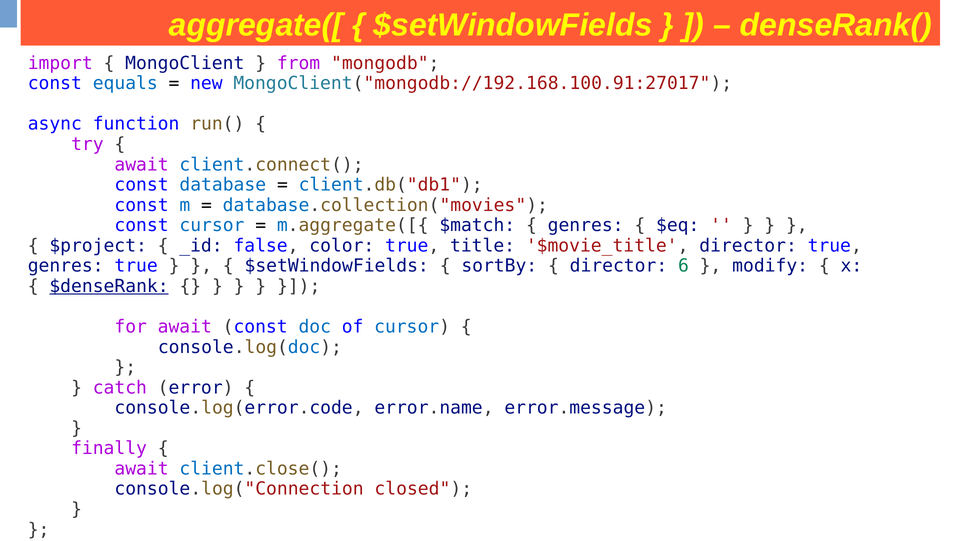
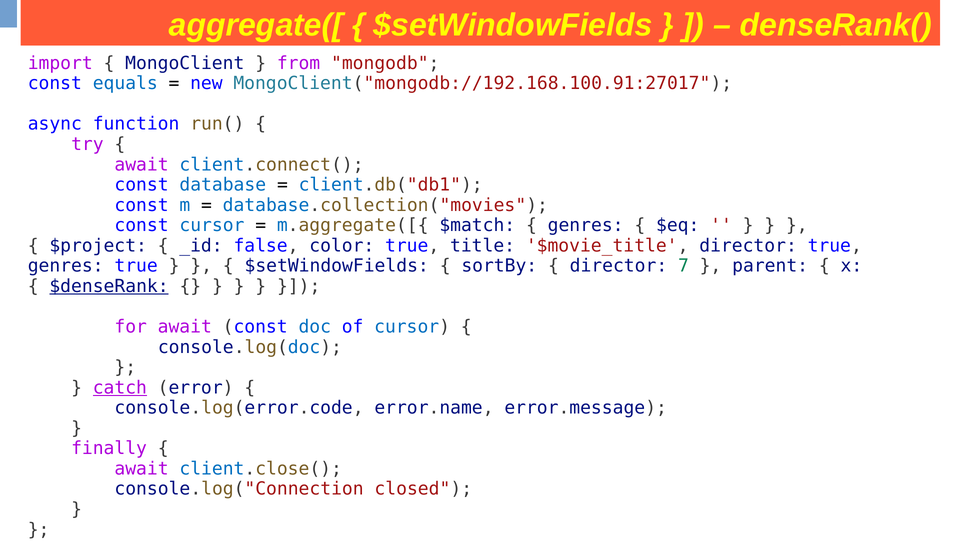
6: 6 -> 7
modify: modify -> parent
catch underline: none -> present
